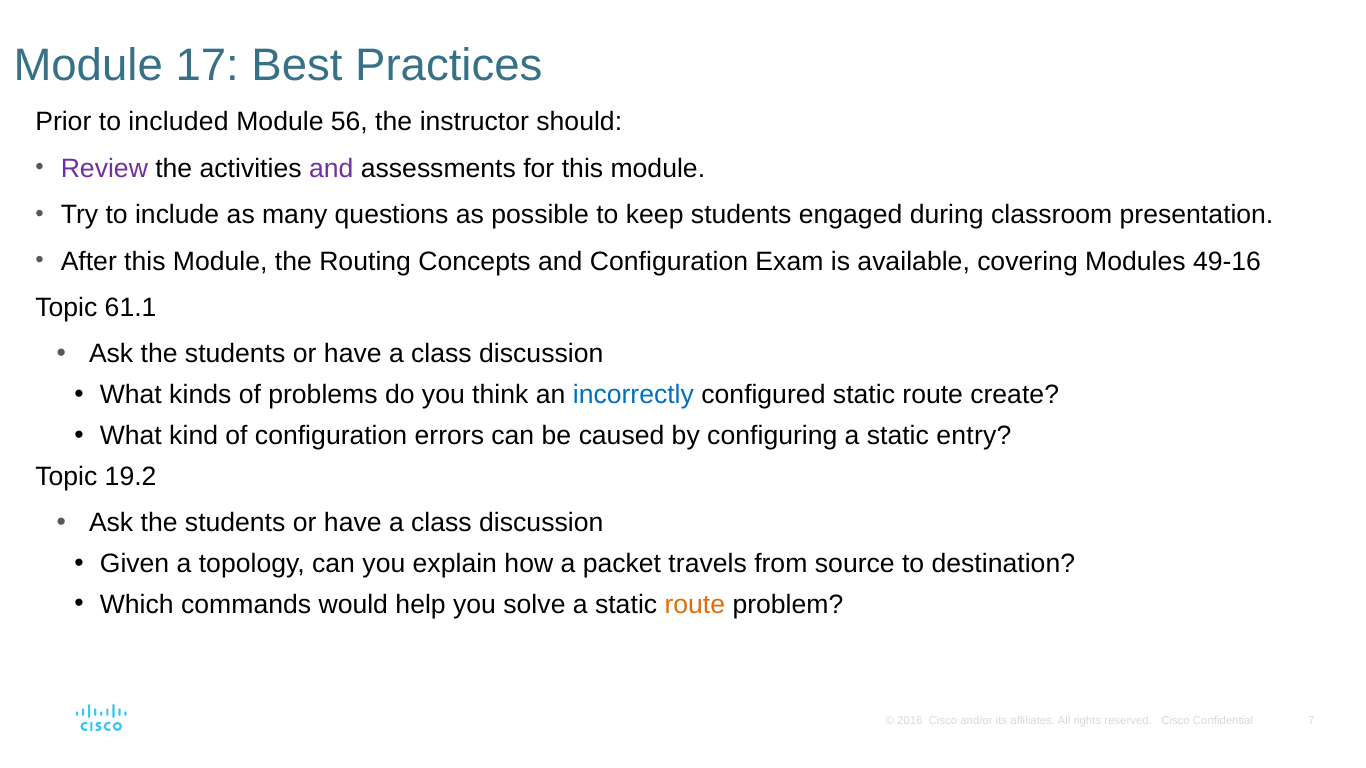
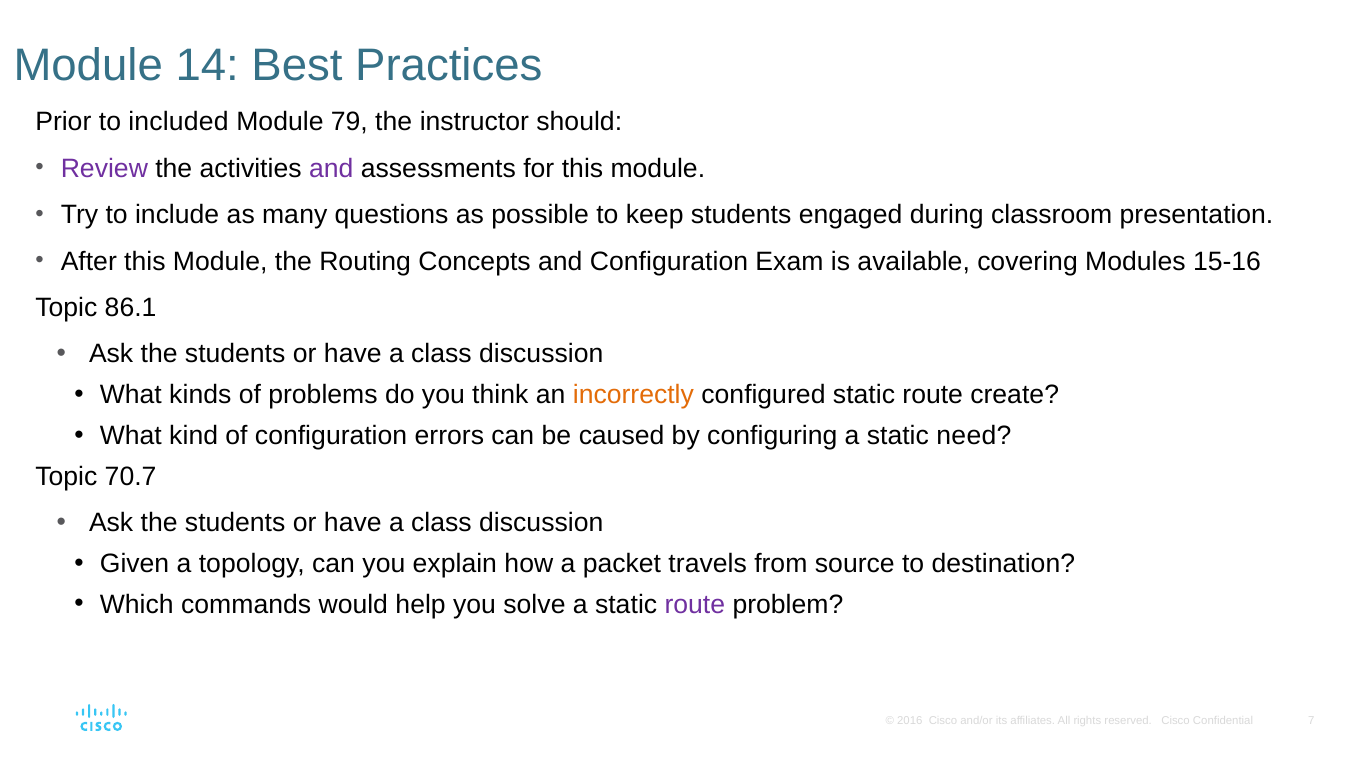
17: 17 -> 14
56: 56 -> 79
49-16: 49-16 -> 15-16
61.1: 61.1 -> 86.1
incorrectly colour: blue -> orange
entry: entry -> need
19.2: 19.2 -> 70.7
route at (695, 605) colour: orange -> purple
